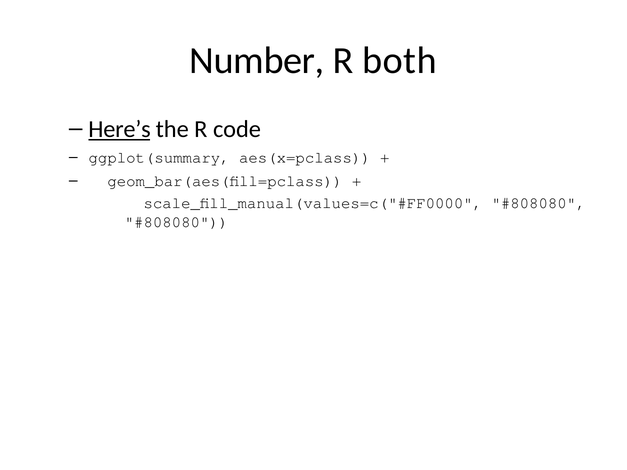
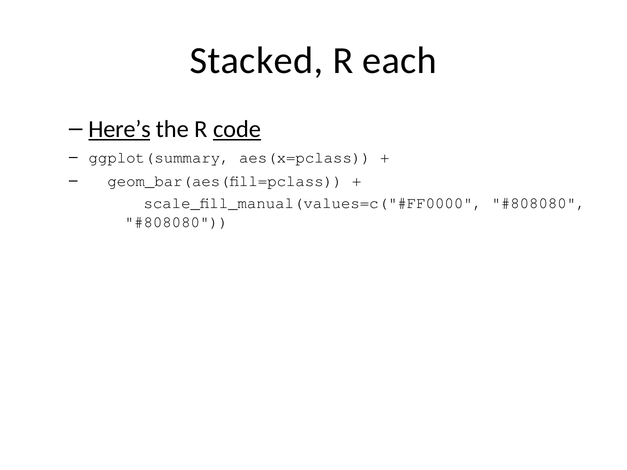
Number: Number -> Stacked
both: both -> each
code underline: none -> present
